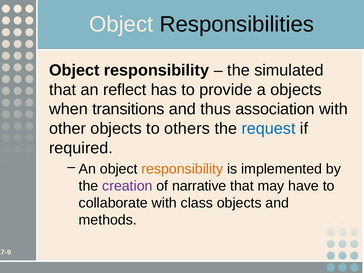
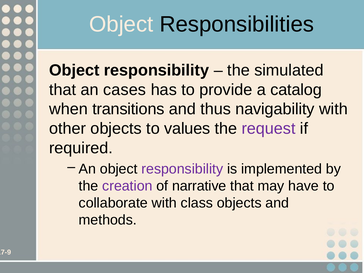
reflect: reflect -> cases
a objects: objects -> catalog
association: association -> navigability
others: others -> values
request colour: blue -> purple
responsibility at (182, 169) colour: orange -> purple
